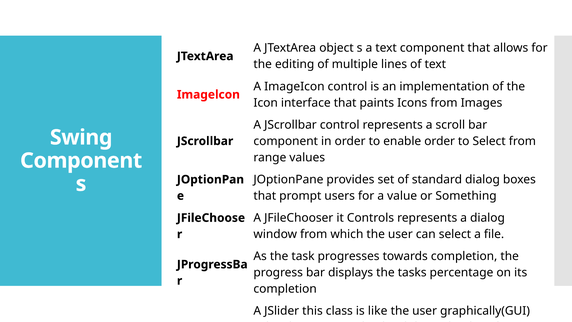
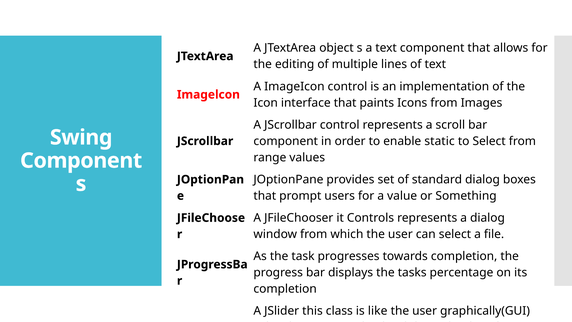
enable order: order -> static
